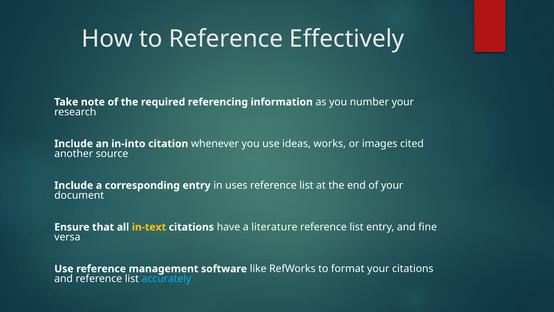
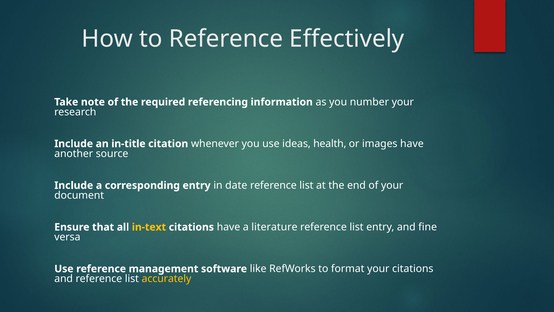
in-into: in-into -> in-title
works: works -> health
images cited: cited -> have
uses: uses -> date
accurately colour: light blue -> yellow
